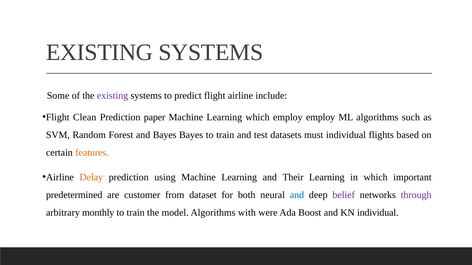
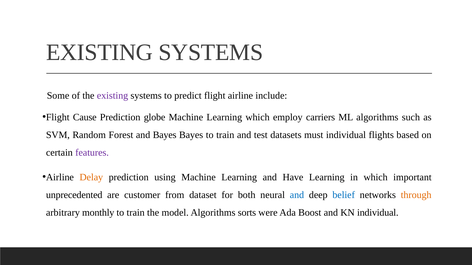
Clean: Clean -> Cause
paper: paper -> globe
employ employ: employ -> carriers
features colour: orange -> purple
Their: Their -> Have
predetermined: predetermined -> unprecedented
belief colour: purple -> blue
through colour: purple -> orange
with: with -> sorts
